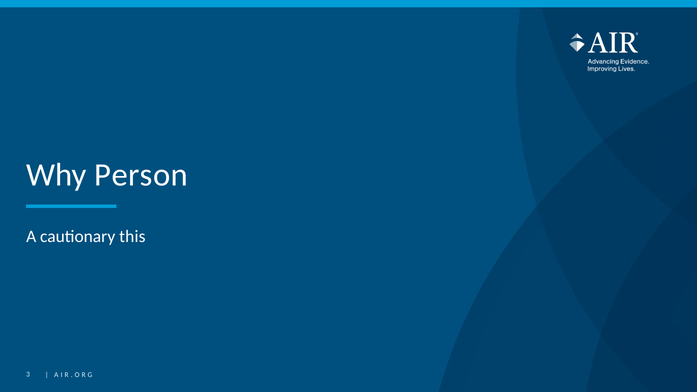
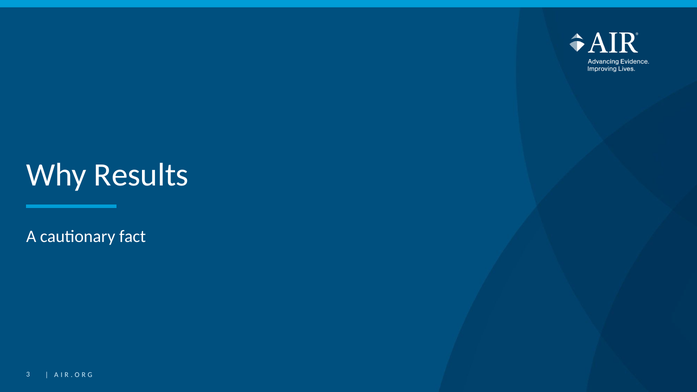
Person: Person -> Results
this: this -> fact
